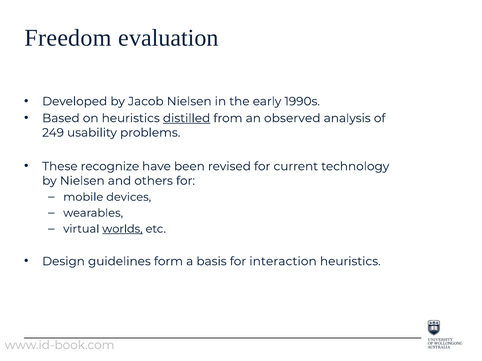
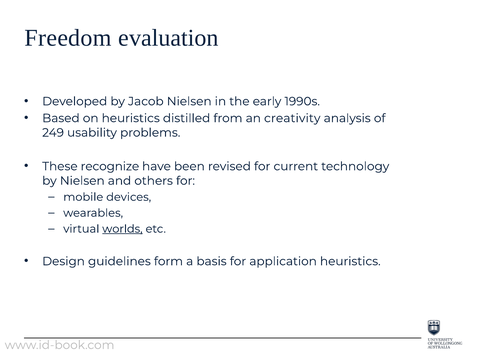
distilled underline: present -> none
observed: observed -> creativity
interaction: interaction -> application
